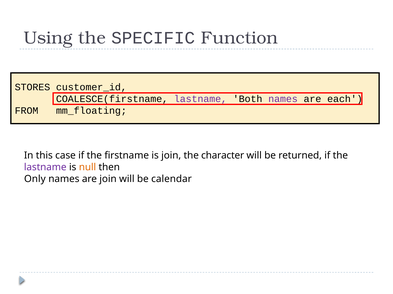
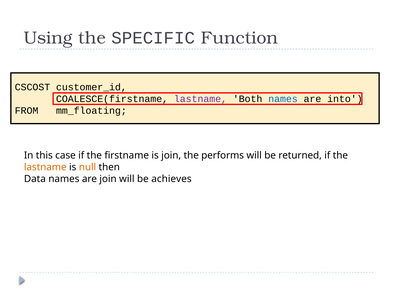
STORES: STORES -> CSCOST
names at (283, 99) colour: purple -> blue
each: each -> into
character: character -> performs
lastname at (45, 168) colour: purple -> orange
Only: Only -> Data
calendar: calendar -> achieves
